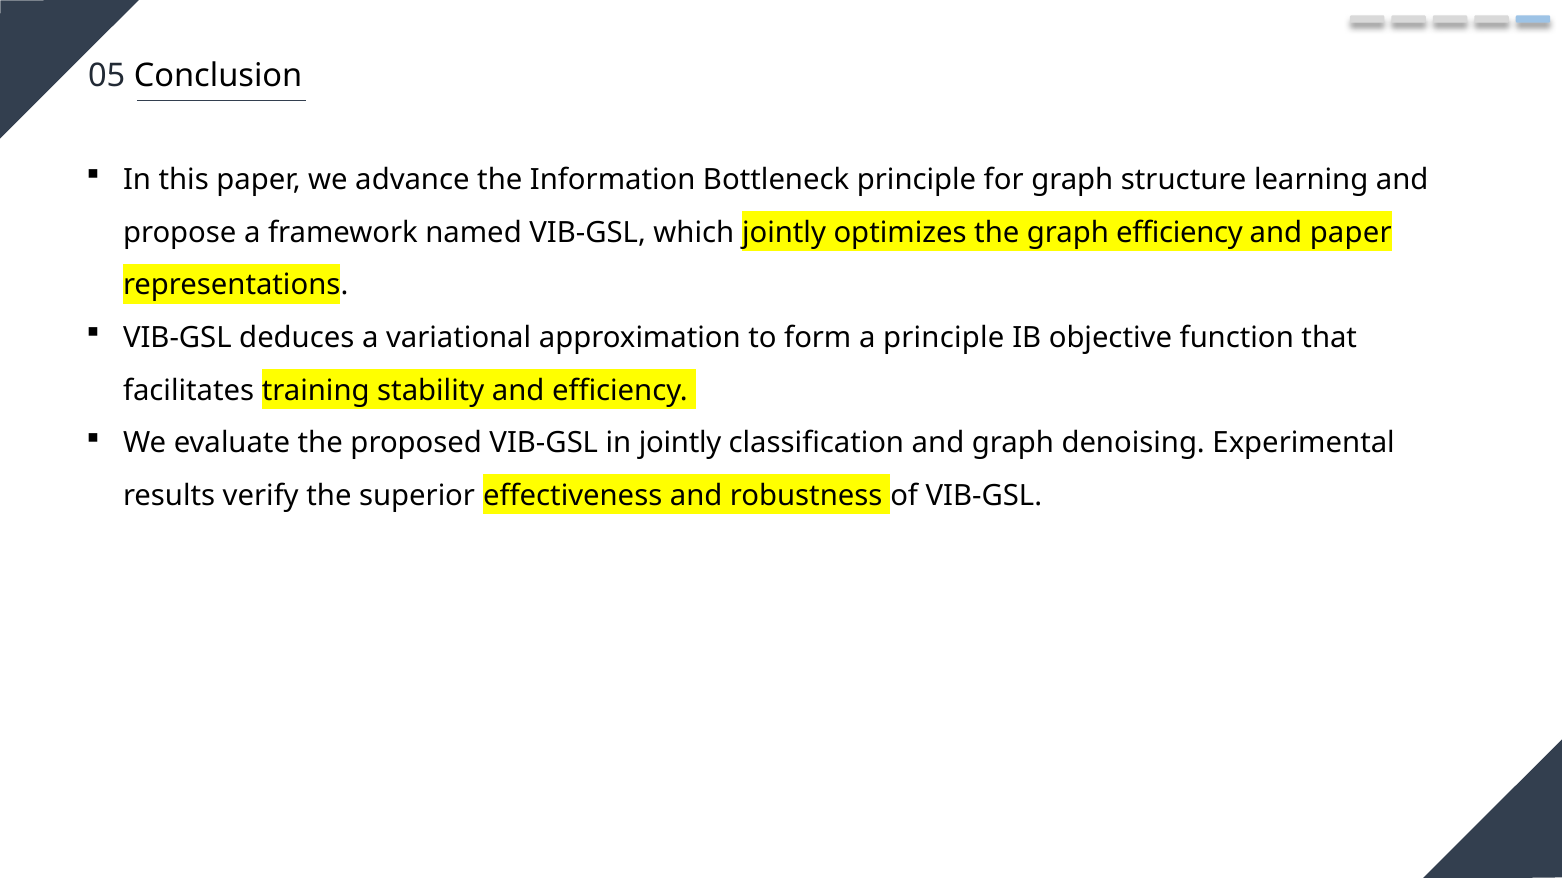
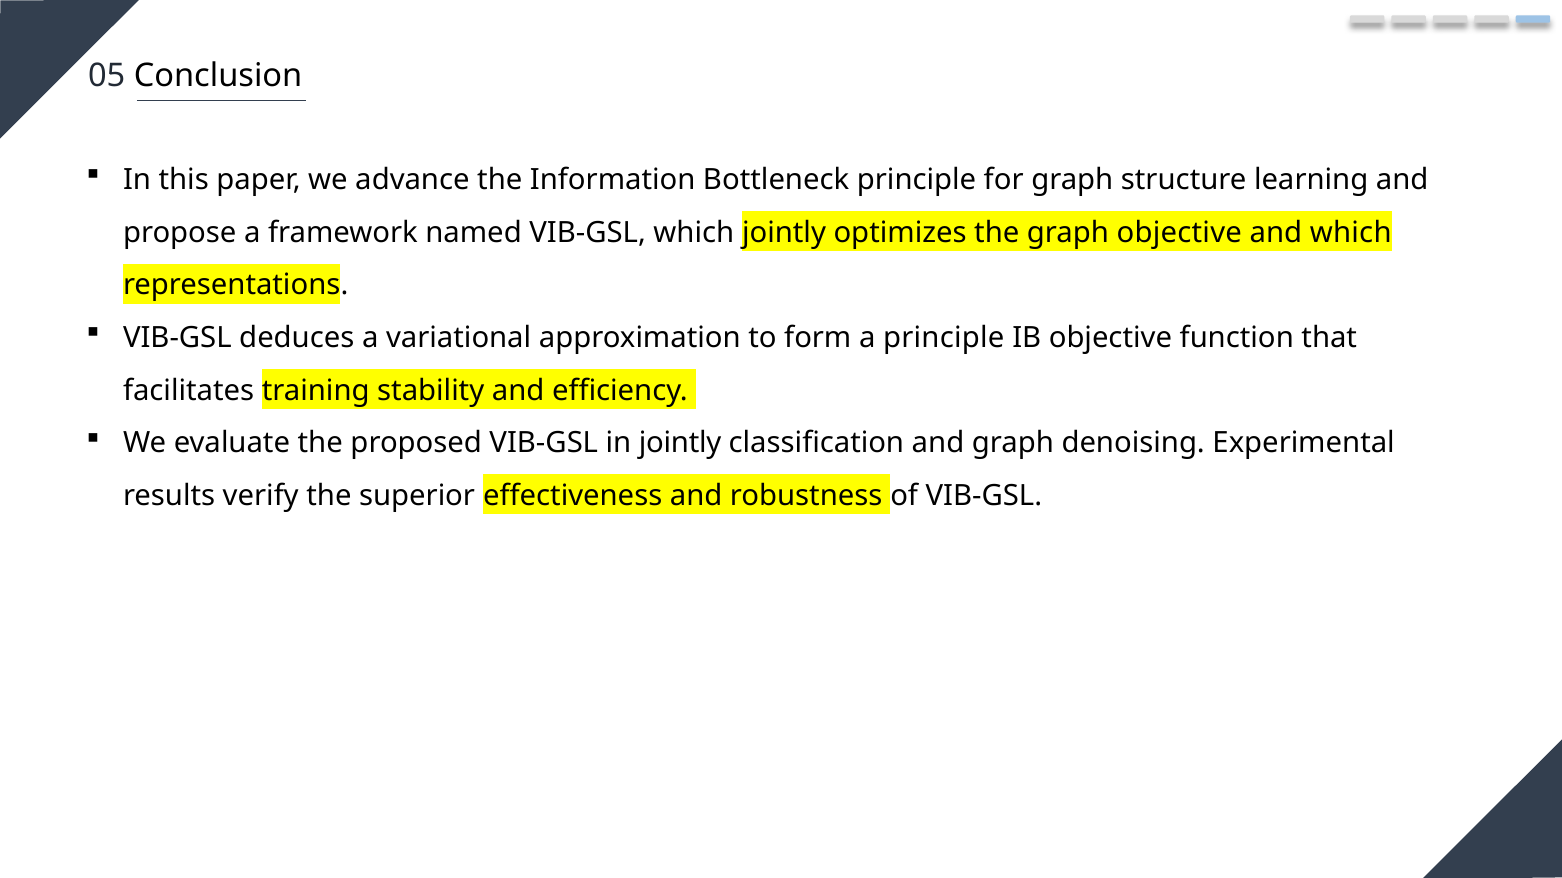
graph efficiency: efficiency -> objective
and paper: paper -> which
